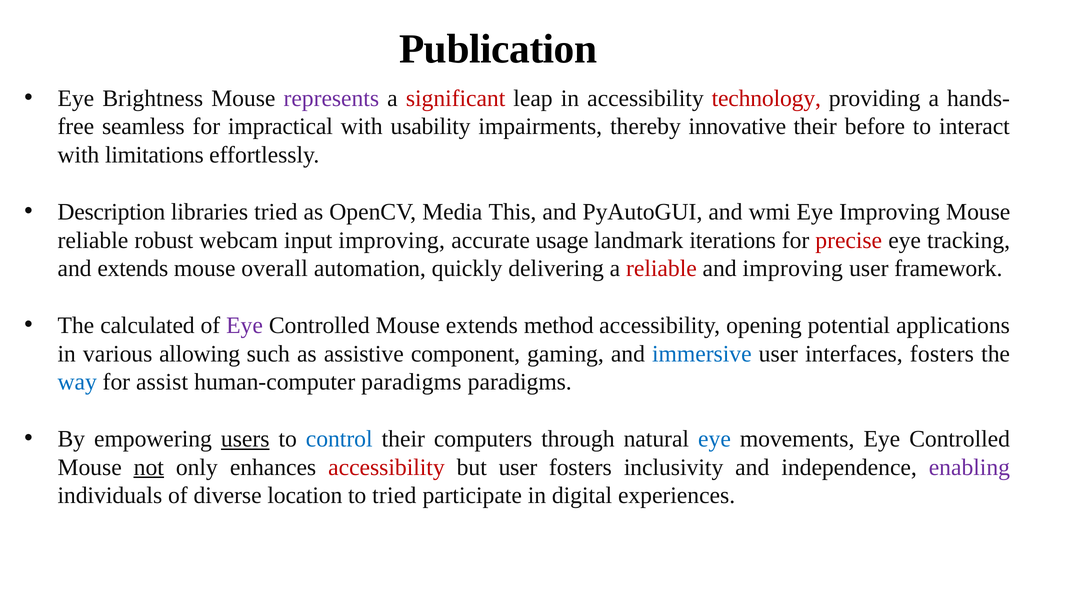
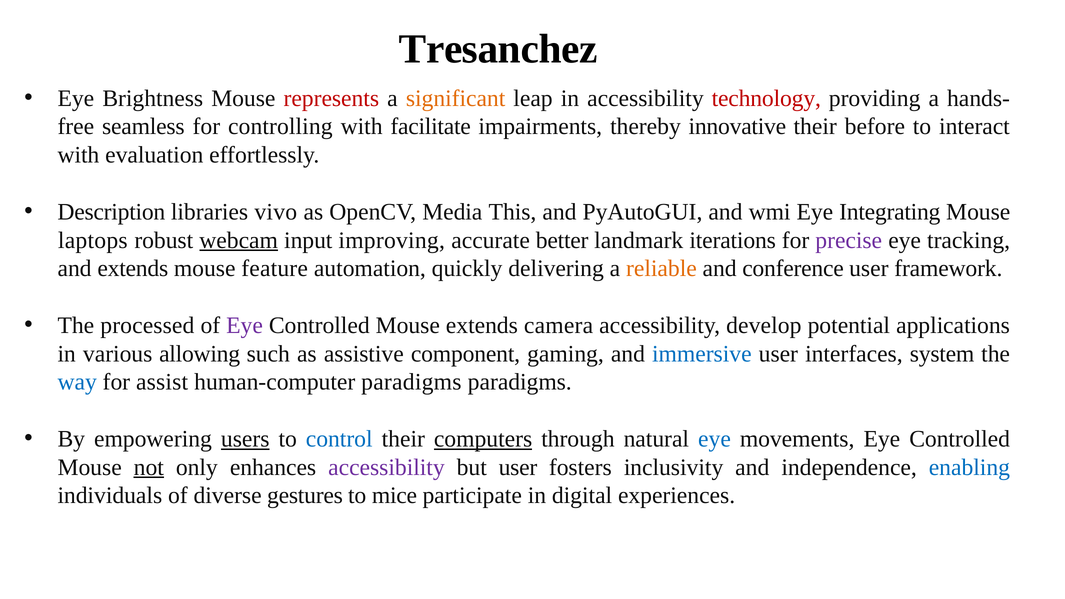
Publication: Publication -> Tresanchez
represents colour: purple -> red
significant colour: red -> orange
impractical: impractical -> controlling
usability: usability -> facilitate
limitations: limitations -> evaluation
libraries tried: tried -> vivo
Eye Improving: Improving -> Integrating
reliable at (93, 240): reliable -> laptops
webcam underline: none -> present
usage: usage -> better
precise colour: red -> purple
overall: overall -> feature
reliable at (661, 269) colour: red -> orange
and improving: improving -> conference
calculated: calculated -> processed
method: method -> camera
opening: opening -> develop
interfaces fosters: fosters -> system
computers underline: none -> present
accessibility at (386, 467) colour: red -> purple
enabling colour: purple -> blue
location: location -> gestures
to tried: tried -> mice
